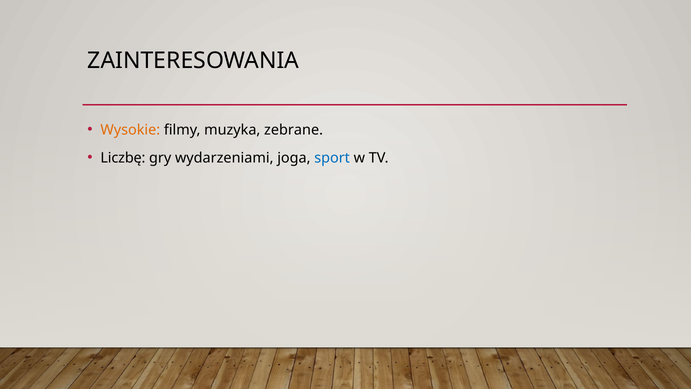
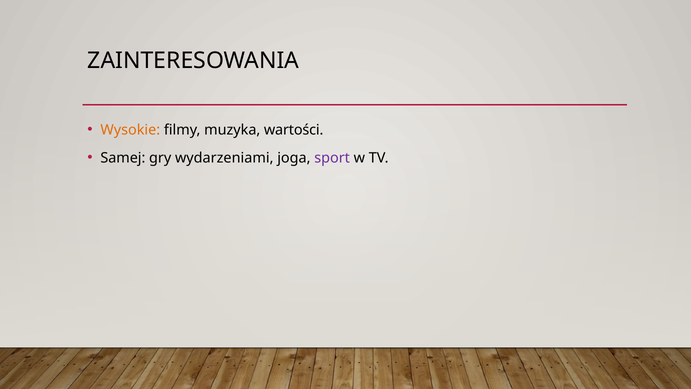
zebrane: zebrane -> wartości
Liczbę: Liczbę -> Samej
sport colour: blue -> purple
